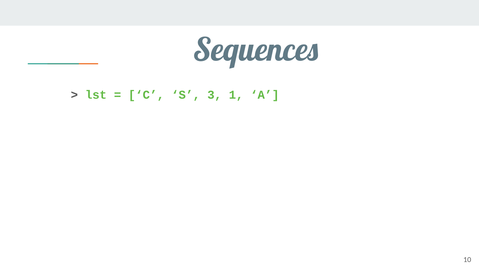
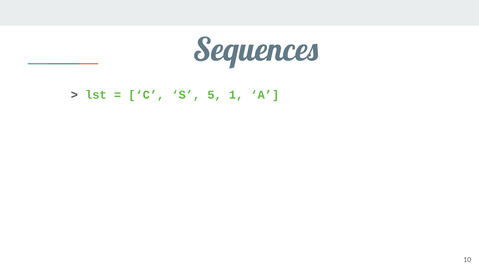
3: 3 -> 5
